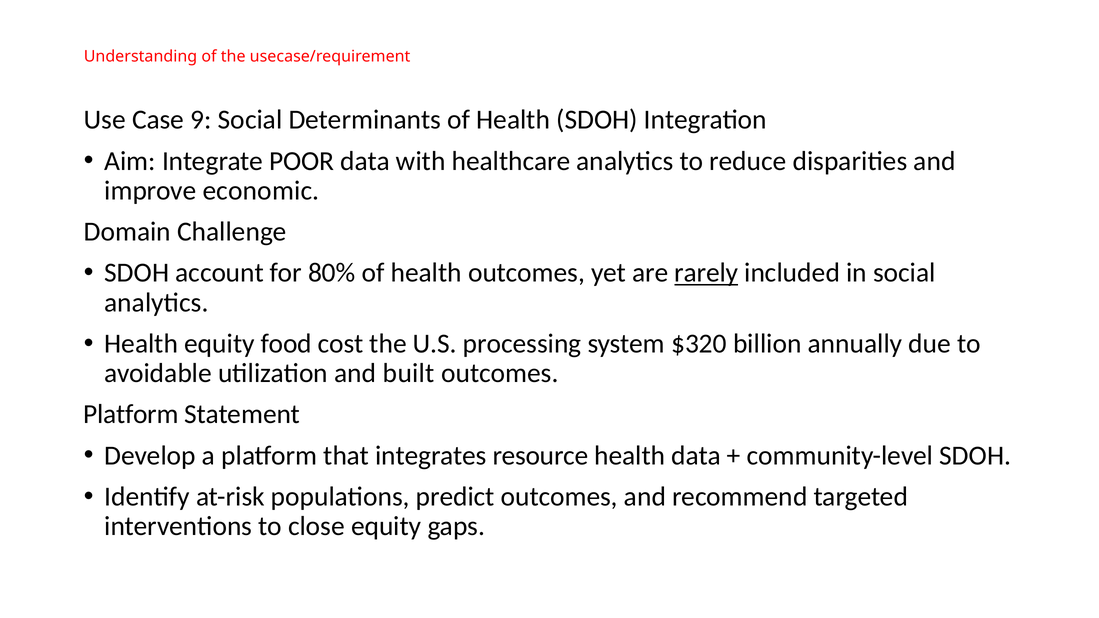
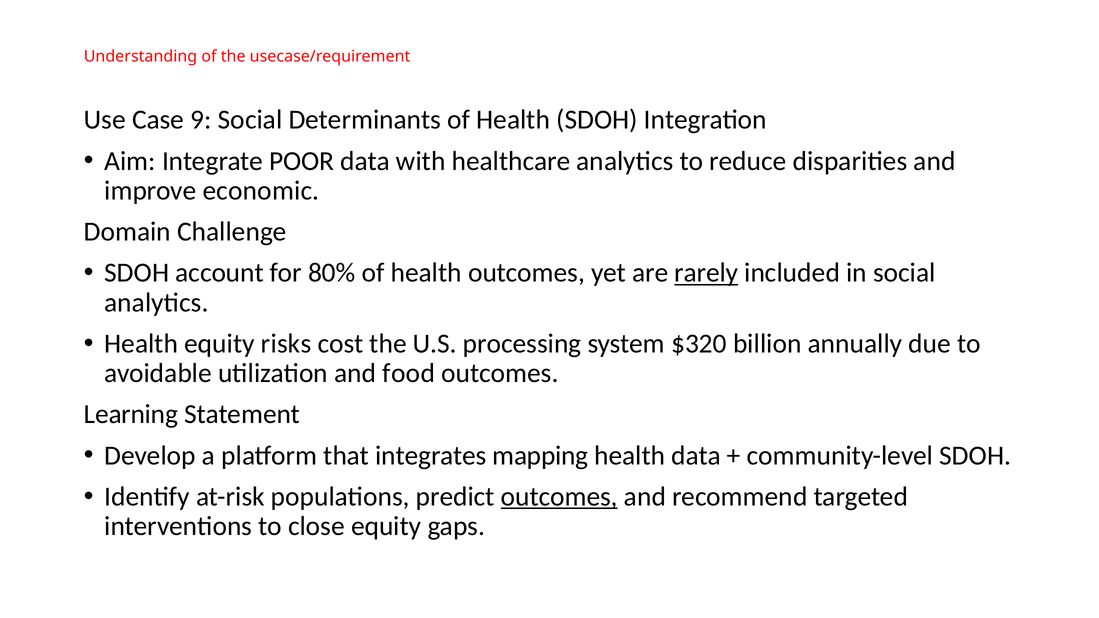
food: food -> risks
built: built -> food
Platform at (131, 415): Platform -> Learning
resource: resource -> mapping
outcomes at (559, 497) underline: none -> present
